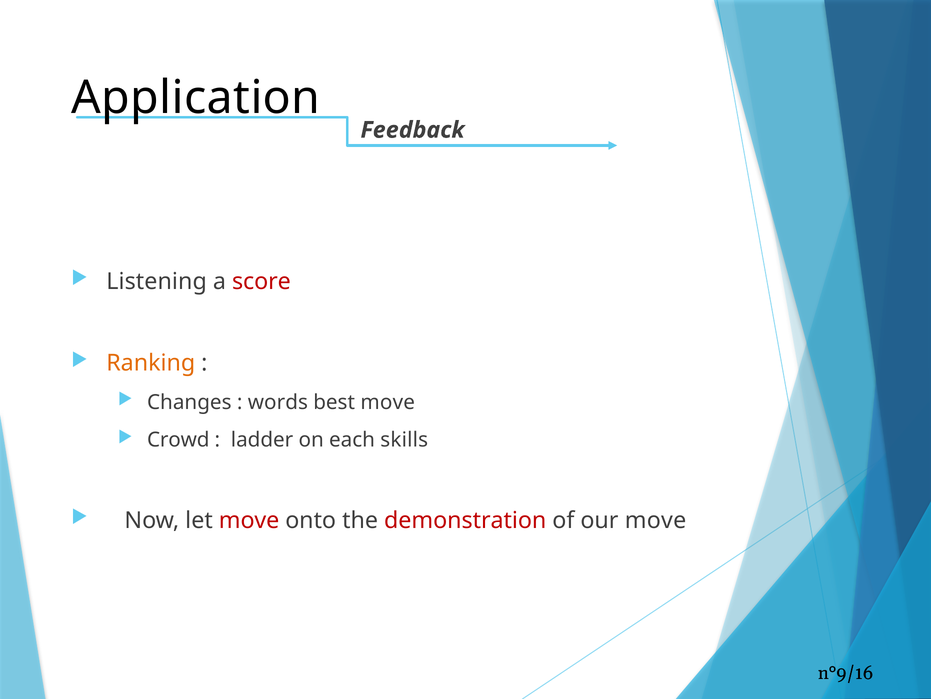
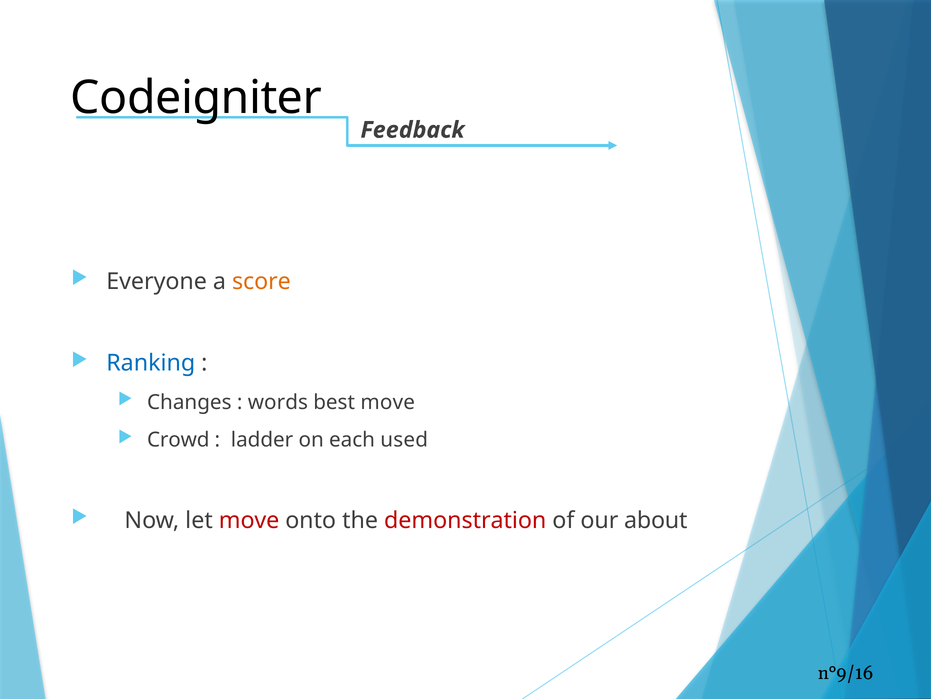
Application: Application -> Codeigniter
Listening: Listening -> Everyone
score colour: red -> orange
Ranking colour: orange -> blue
skills: skills -> used
our move: move -> about
